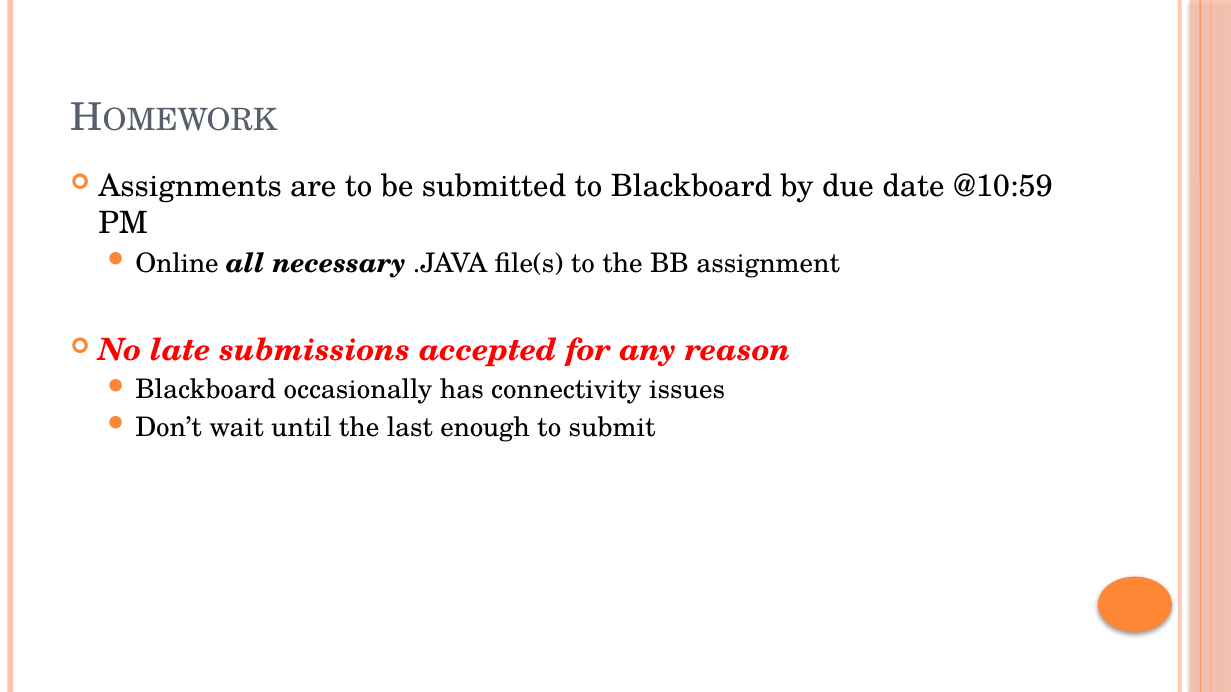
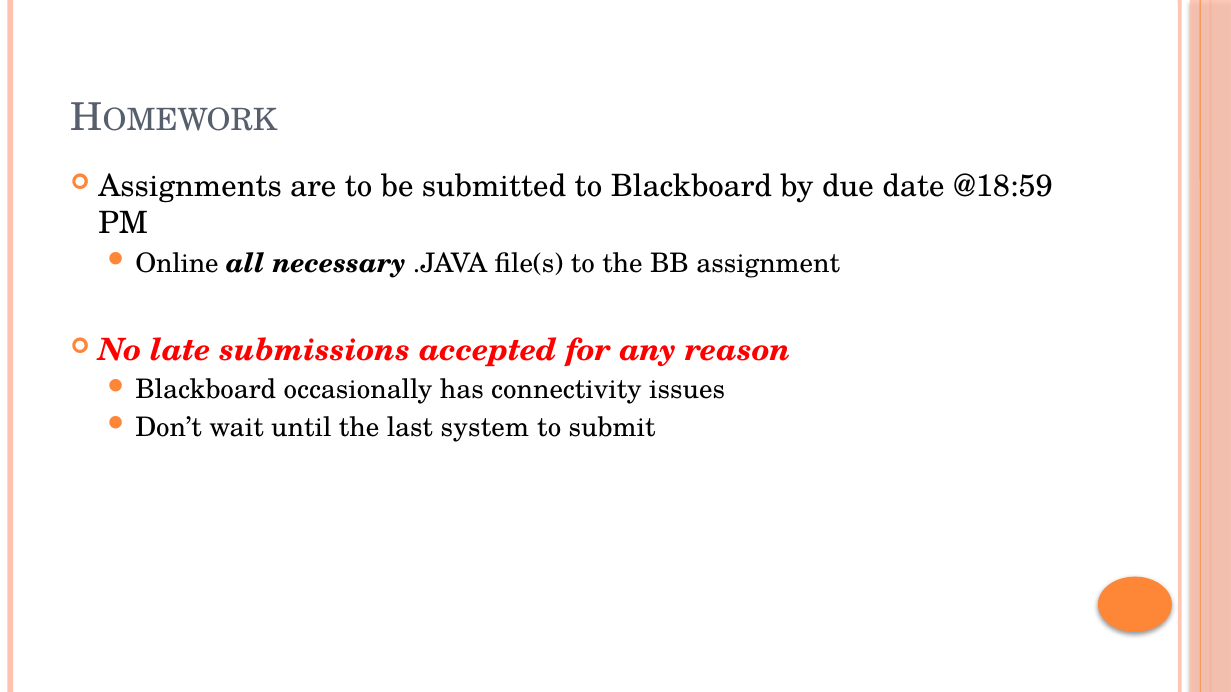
@10:59: @10:59 -> @18:59
enough: enough -> system
